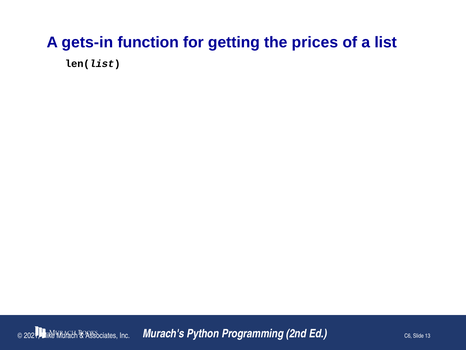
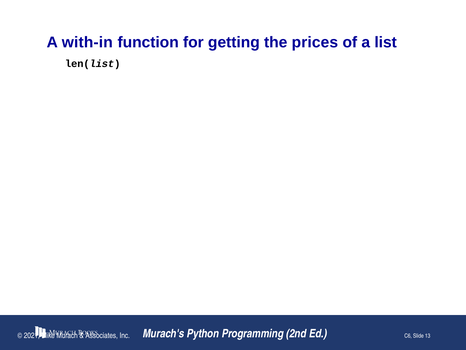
gets-in: gets-in -> with-in
